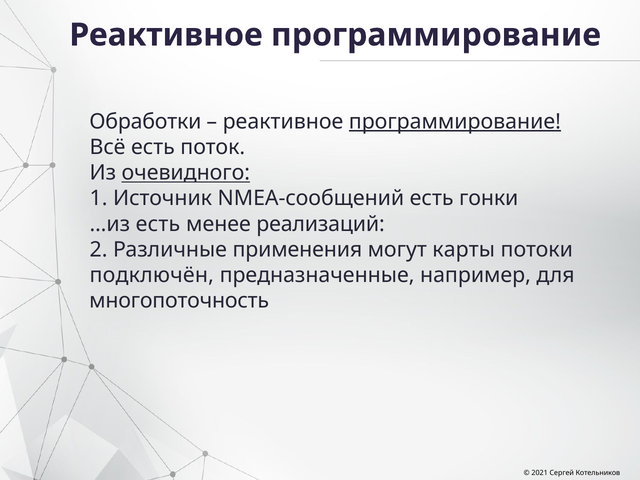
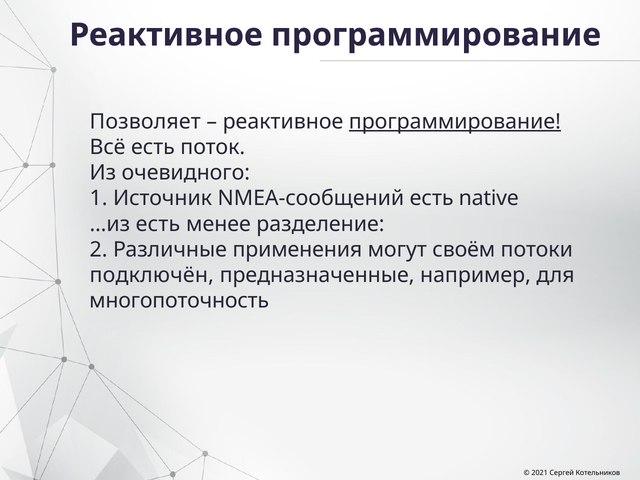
Обработки: Обработки -> Позволяет
очевидного underline: present -> none
гонки: гонки -> native
реализаций: реализаций -> разделение
карты: карты -> своём
